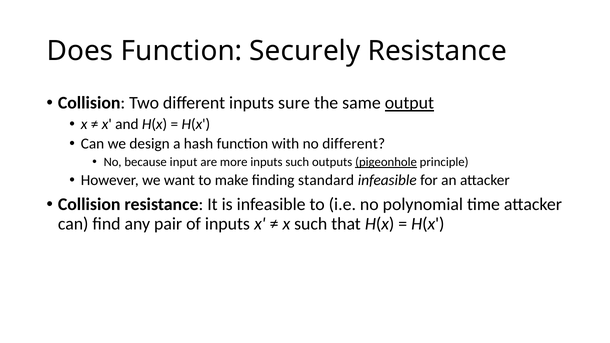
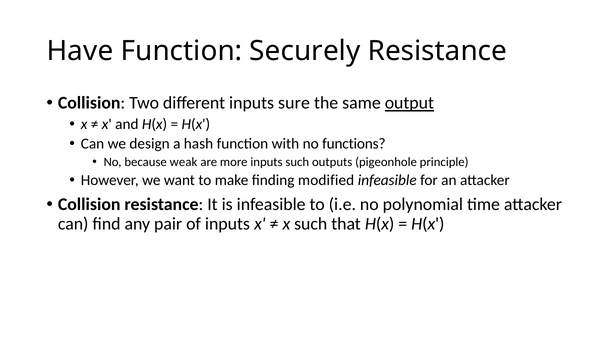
Does: Does -> Have
no different: different -> functions
input: input -> weak
pigeonhole underline: present -> none
standard: standard -> modified
